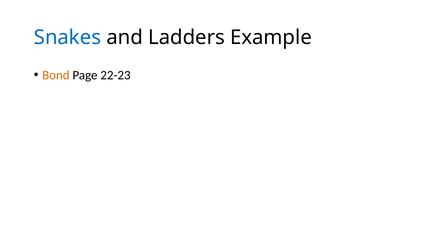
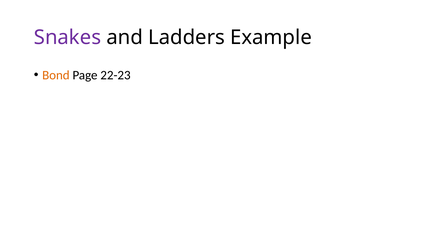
Snakes colour: blue -> purple
